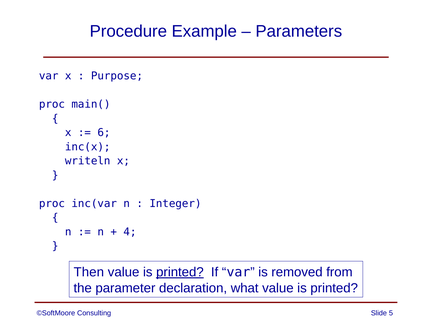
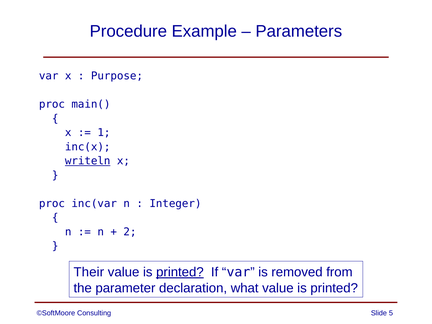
6: 6 -> 1
writeln underline: none -> present
4: 4 -> 2
Then: Then -> Their
